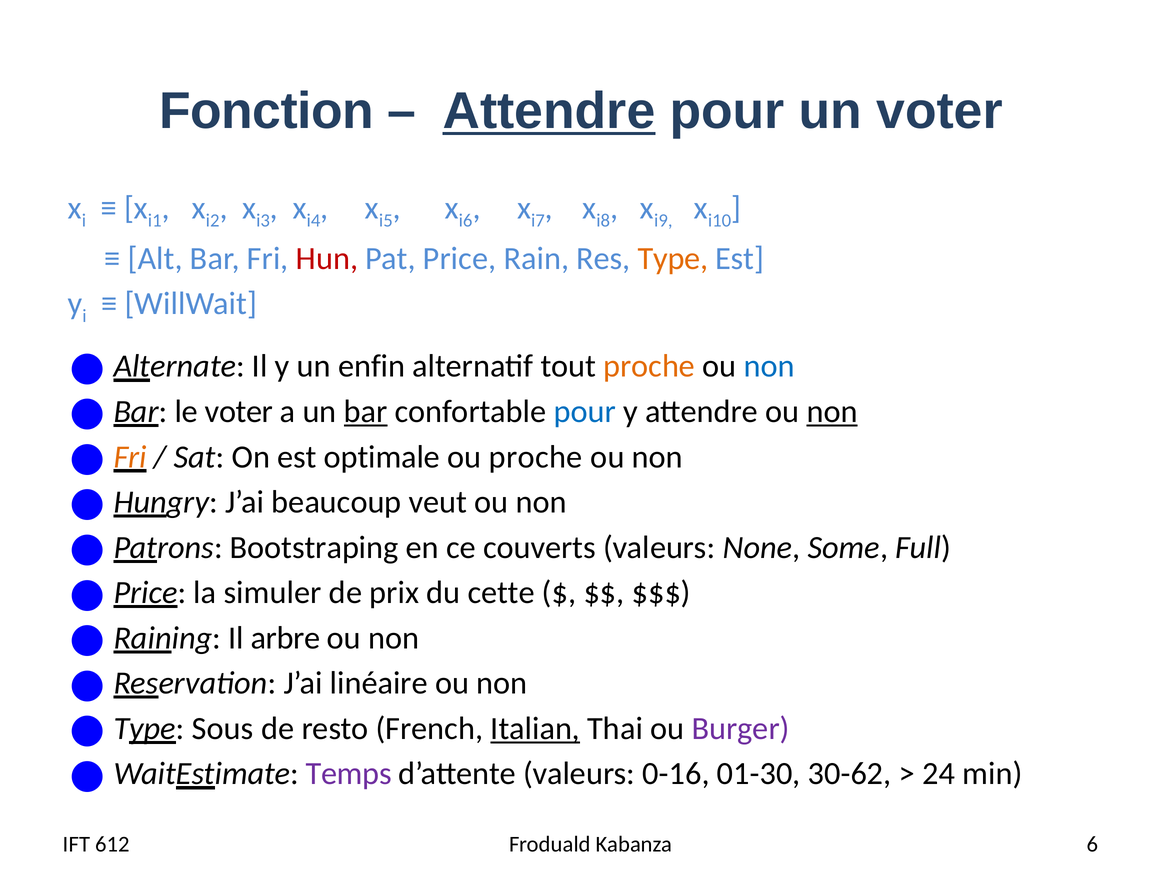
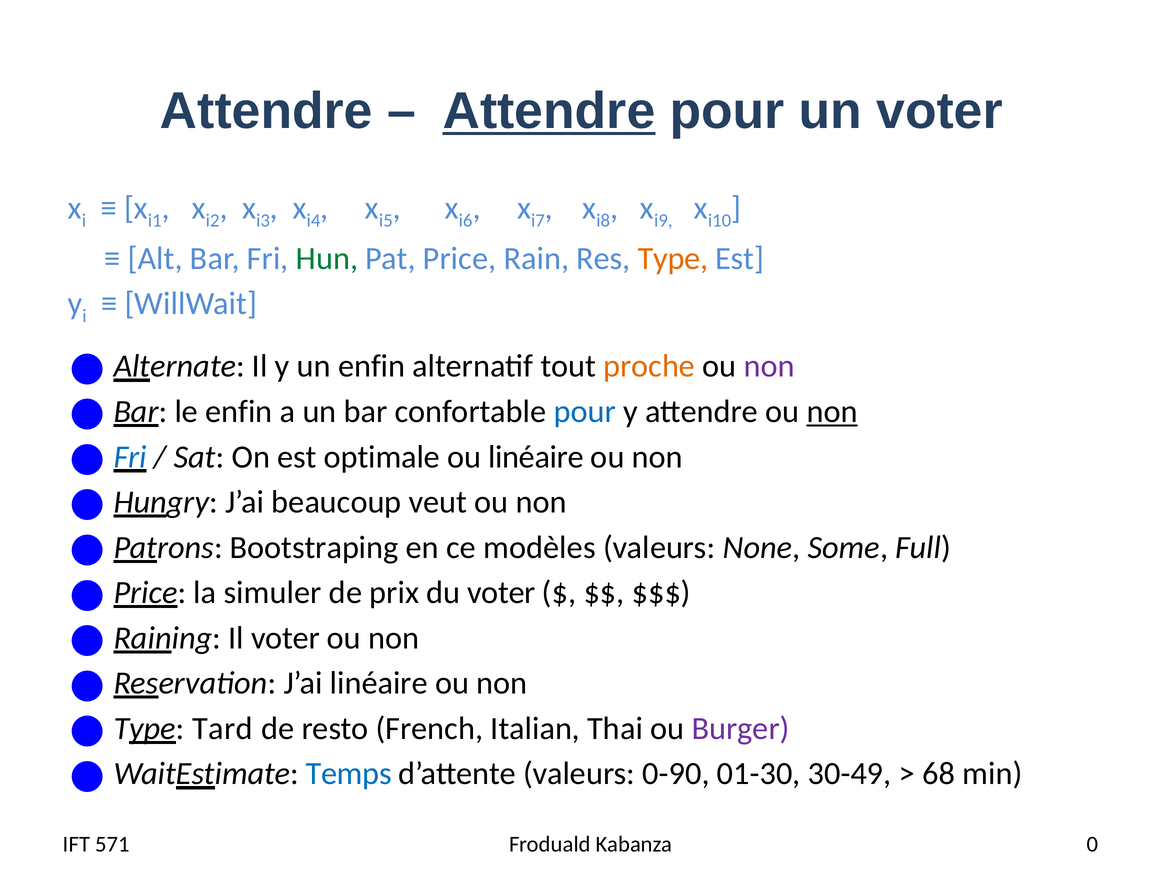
Fonction at (267, 111): Fonction -> Attendre
Hun colour: red -> green
non at (769, 366) colour: blue -> purple
le voter: voter -> enfin
bar at (366, 412) underline: present -> none
Fri at (130, 457) colour: orange -> blue
ou proche: proche -> linéaire
couverts: couverts -> modèles
du cette: cette -> voter
Il arbre: arbre -> voter
Sous: Sous -> Tard
Italian underline: present -> none
Temps colour: purple -> blue
0-16: 0-16 -> 0-90
30-62: 30-62 -> 30-49
24: 24 -> 68
612: 612 -> 571
6: 6 -> 0
